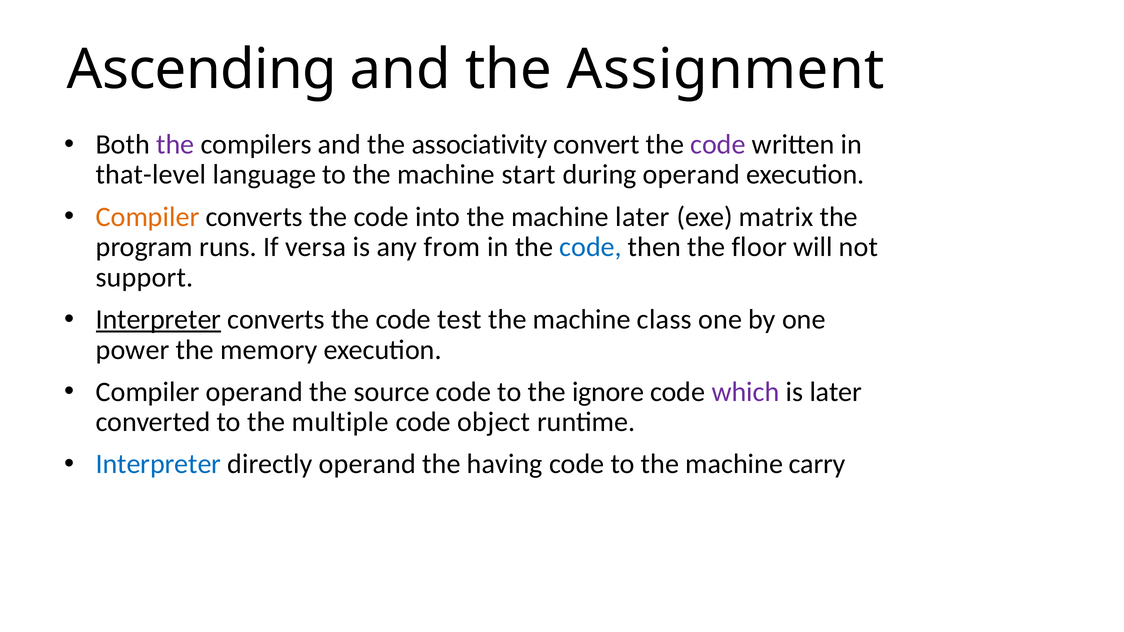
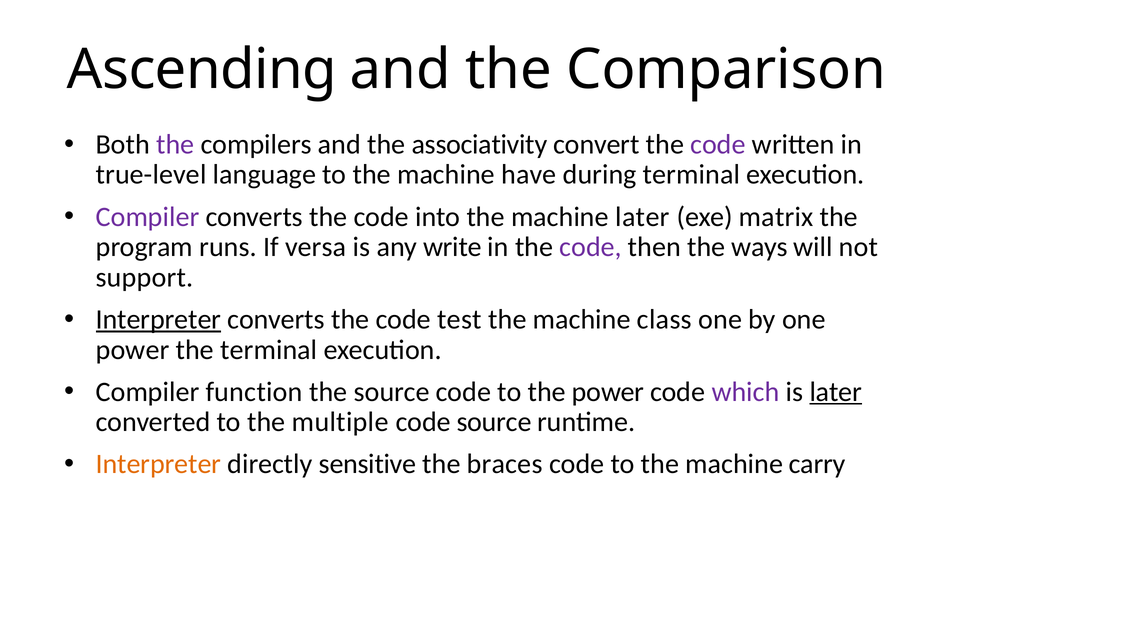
Assignment: Assignment -> Comparison
that-level: that-level -> true-level
start: start -> have
during operand: operand -> terminal
Compiler at (148, 217) colour: orange -> purple
from: from -> write
code at (591, 247) colour: blue -> purple
floor: floor -> ways
the memory: memory -> terminal
Compiler operand: operand -> function
the ignore: ignore -> power
later at (836, 392) underline: none -> present
code object: object -> source
Interpreter at (158, 464) colour: blue -> orange
directly operand: operand -> sensitive
having: having -> braces
